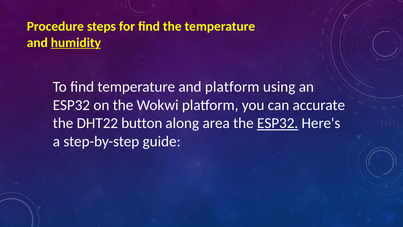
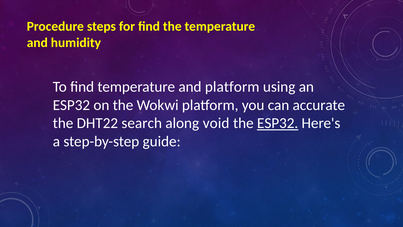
humidity underline: present -> none
button: button -> search
area: area -> void
